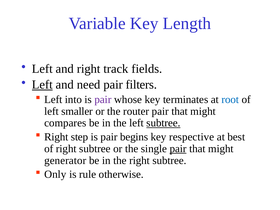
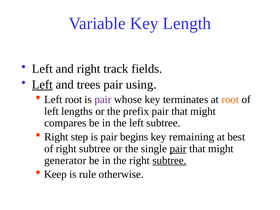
need: need -> trees
filters: filters -> using
Left into: into -> root
root at (230, 99) colour: blue -> orange
smaller: smaller -> lengths
router: router -> prefix
subtree at (163, 123) underline: present -> none
respective: respective -> remaining
subtree at (169, 160) underline: none -> present
Only: Only -> Keep
